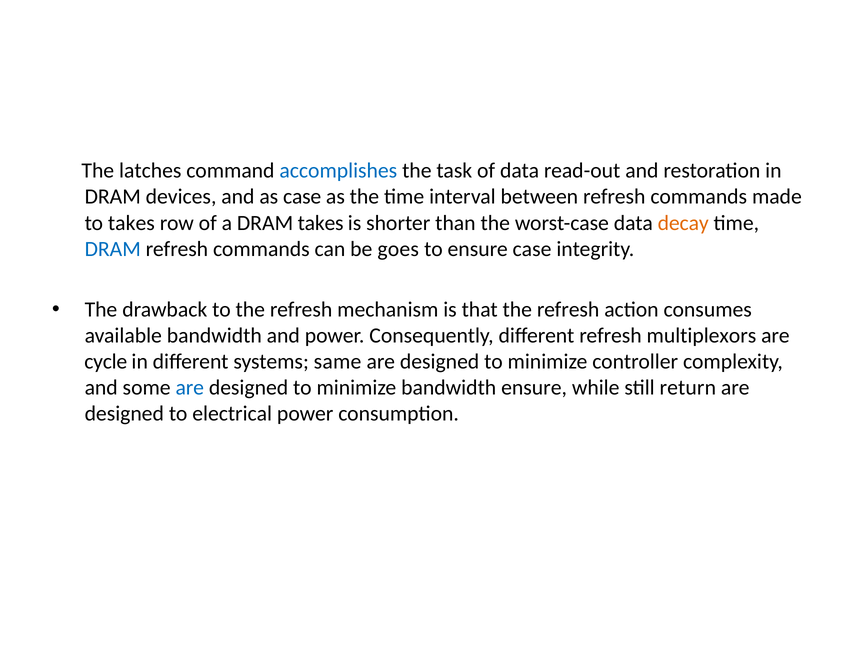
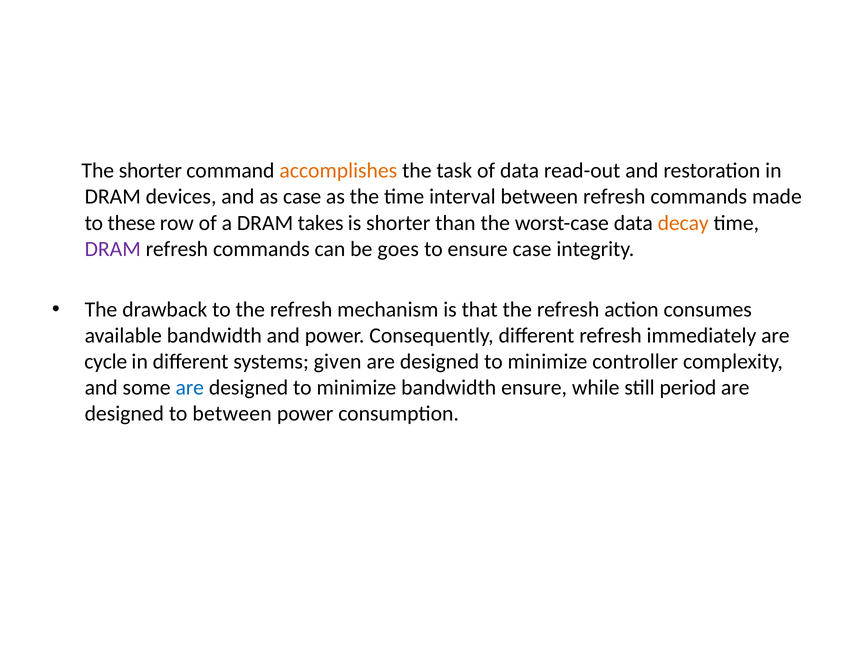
The latches: latches -> shorter
accomplishes colour: blue -> orange
to takes: takes -> these
DRAM at (113, 249) colour: blue -> purple
multiplexors: multiplexors -> immediately
same: same -> given
return: return -> period
to electrical: electrical -> between
